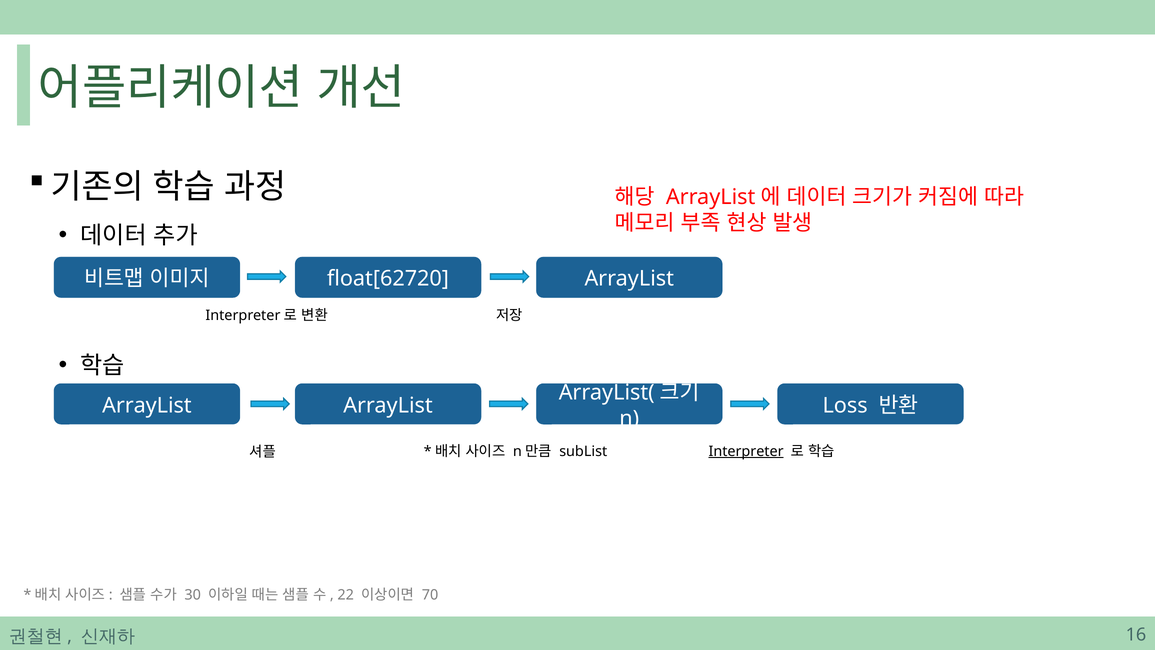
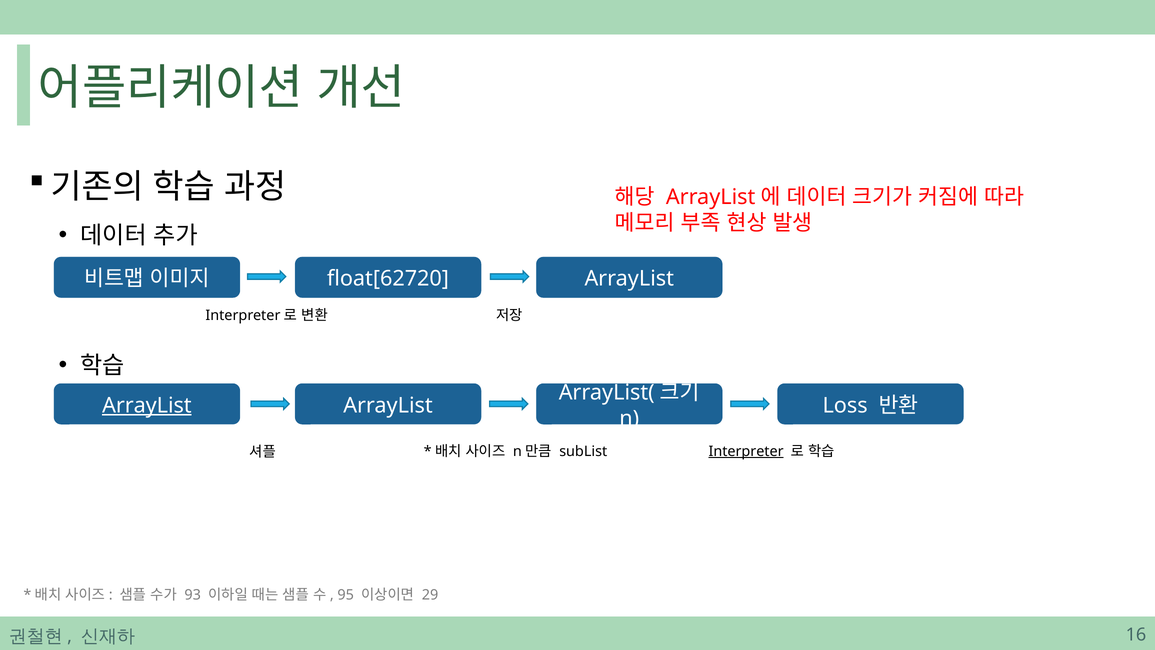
ArrayList at (147, 405) underline: none -> present
30: 30 -> 93
22: 22 -> 95
70: 70 -> 29
